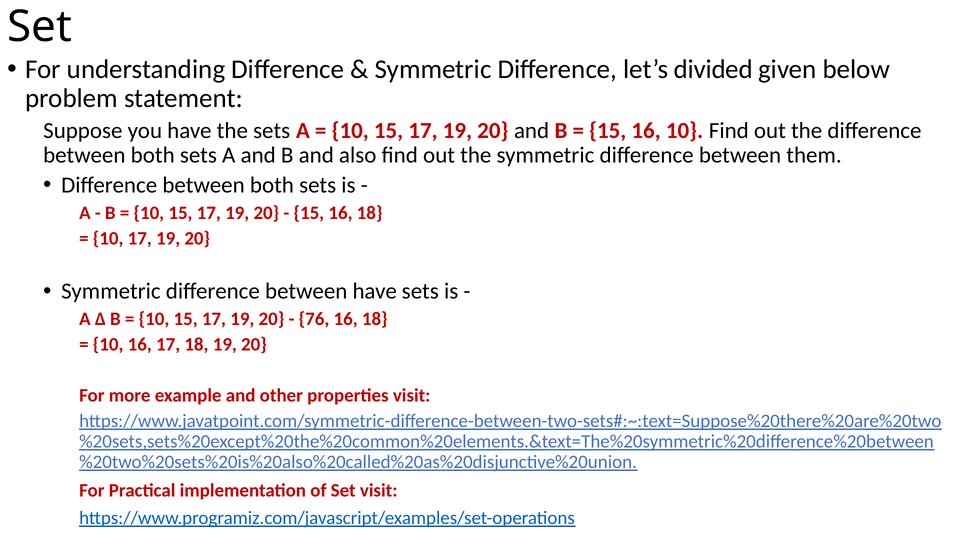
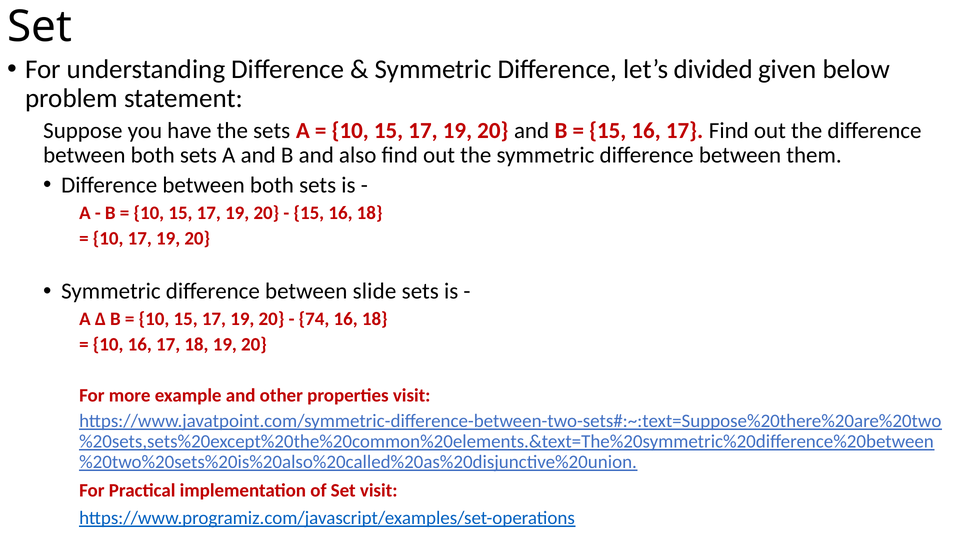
15 16 10: 10 -> 17
between have: have -> slide
76: 76 -> 74
